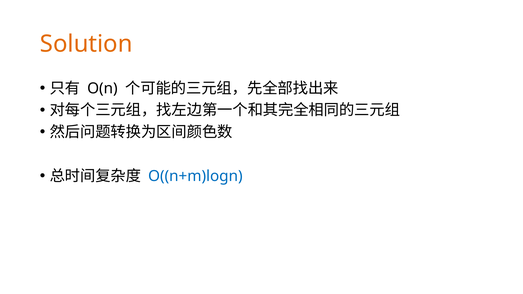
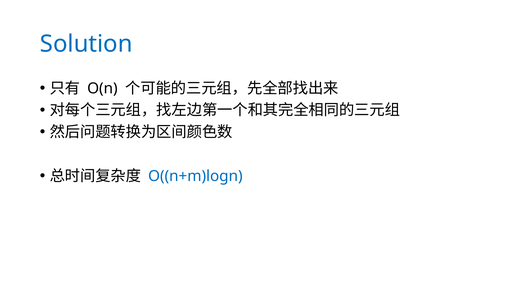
Solution colour: orange -> blue
